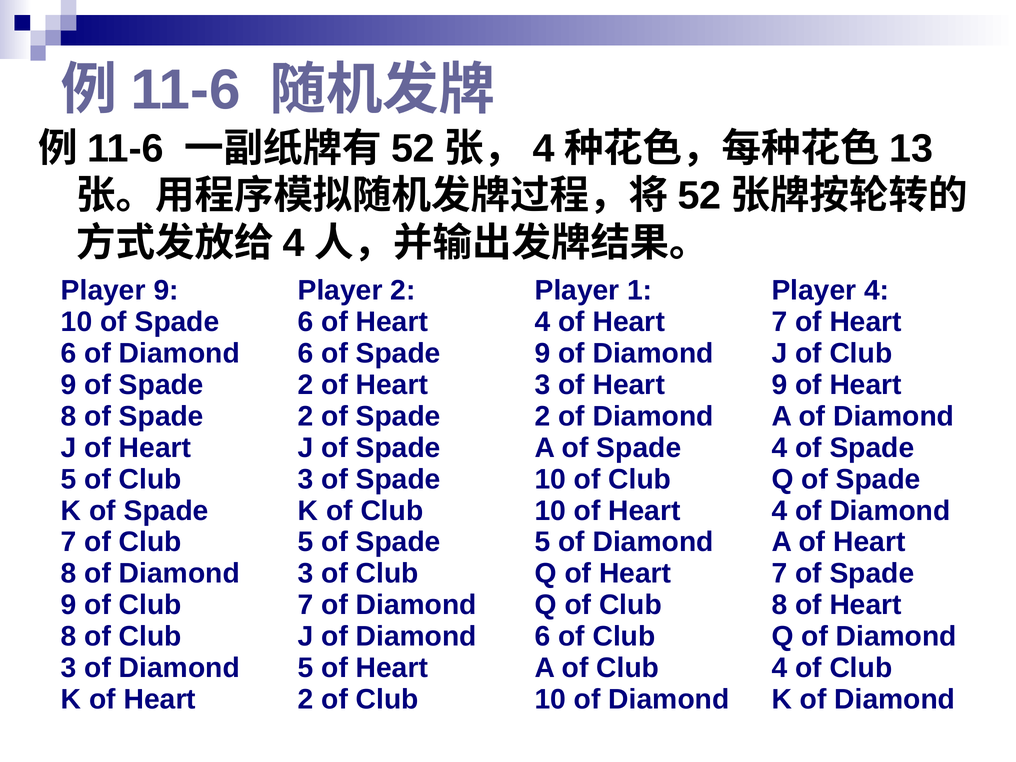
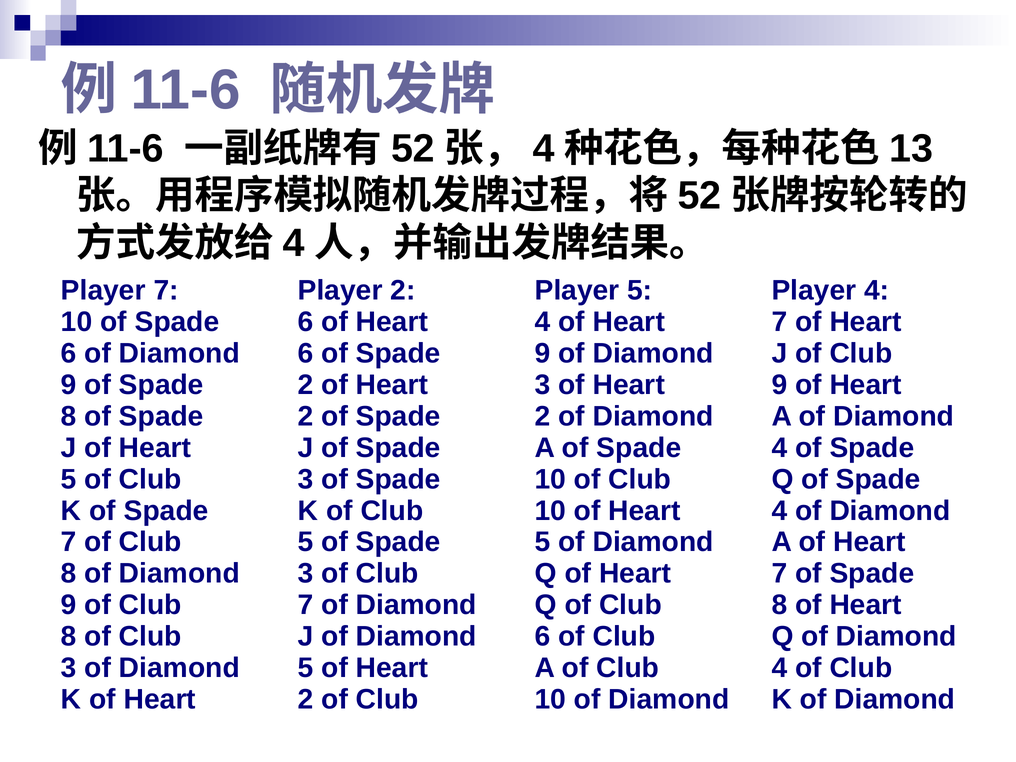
Player 9: 9 -> 7
Player 1: 1 -> 5
